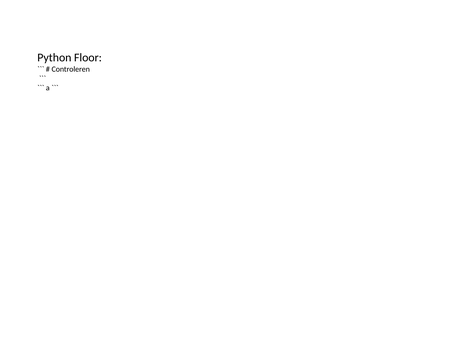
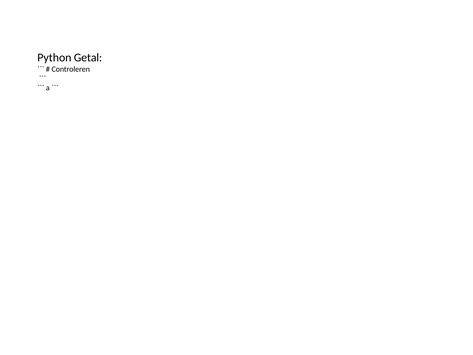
Floor: Floor -> Getal
